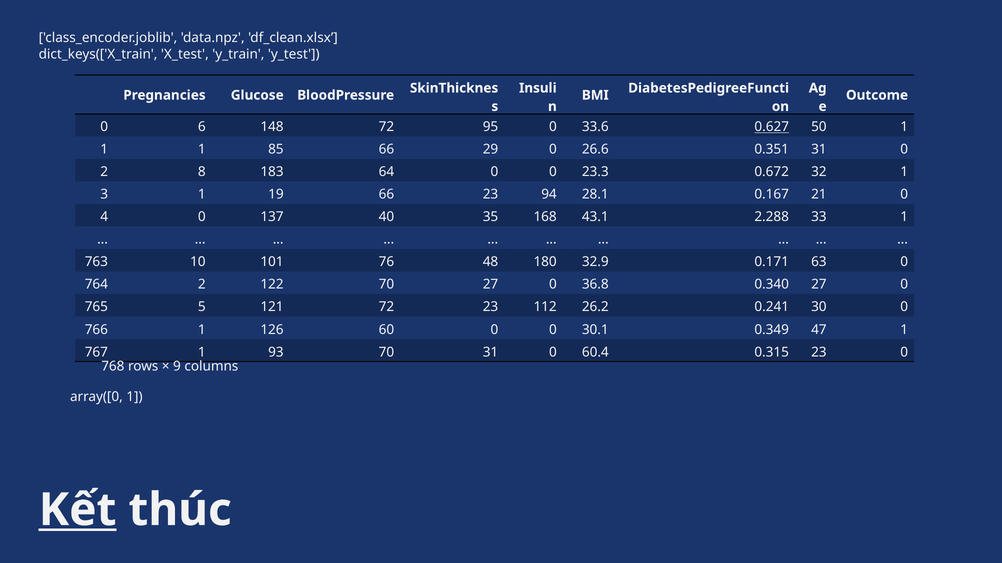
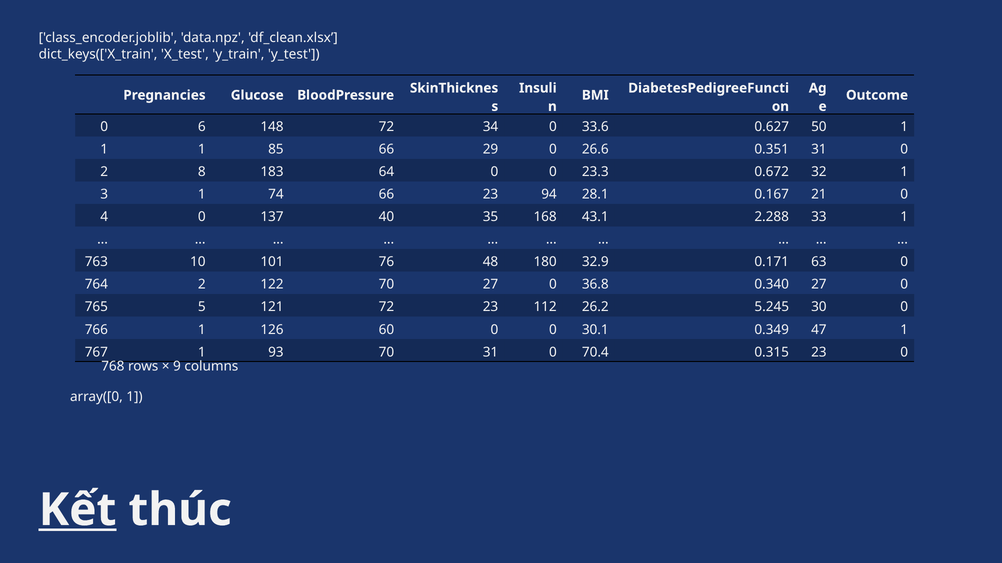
95: 95 -> 34
0.627 underline: present -> none
19: 19 -> 74
0.241: 0.241 -> 5.245
60.4: 60.4 -> 70.4
